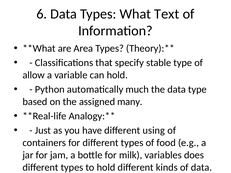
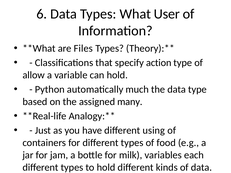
What Text: Text -> User
Area: Area -> Files
stable: stable -> action
does: does -> each
